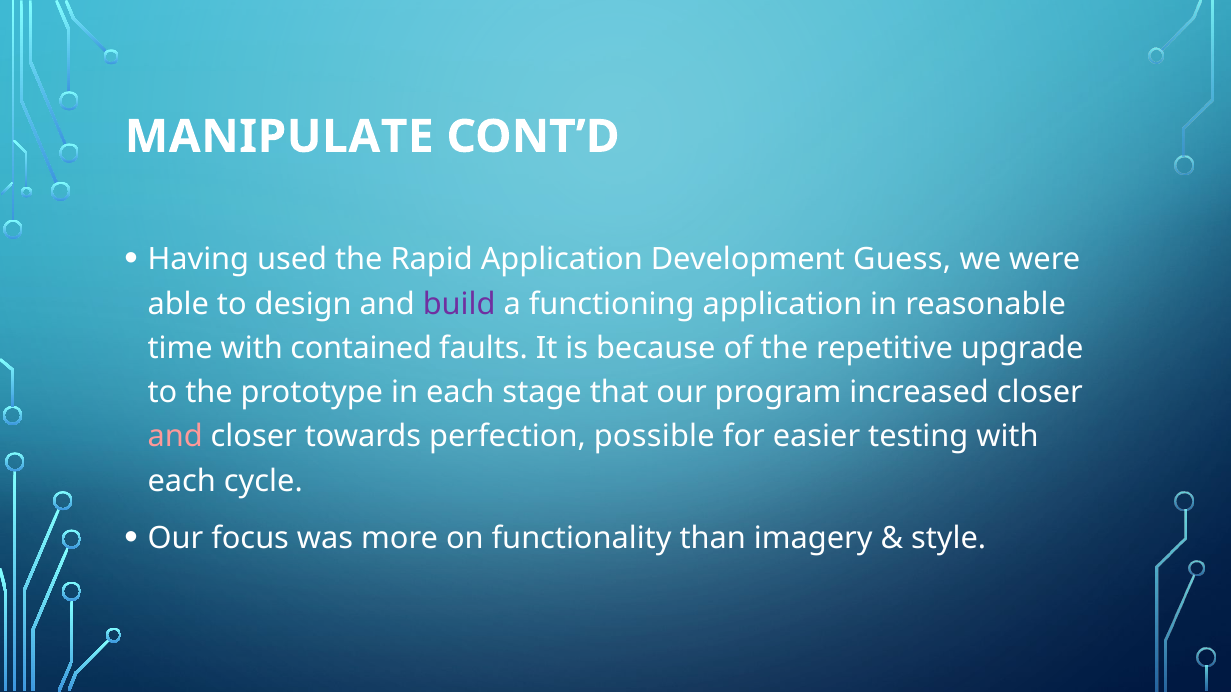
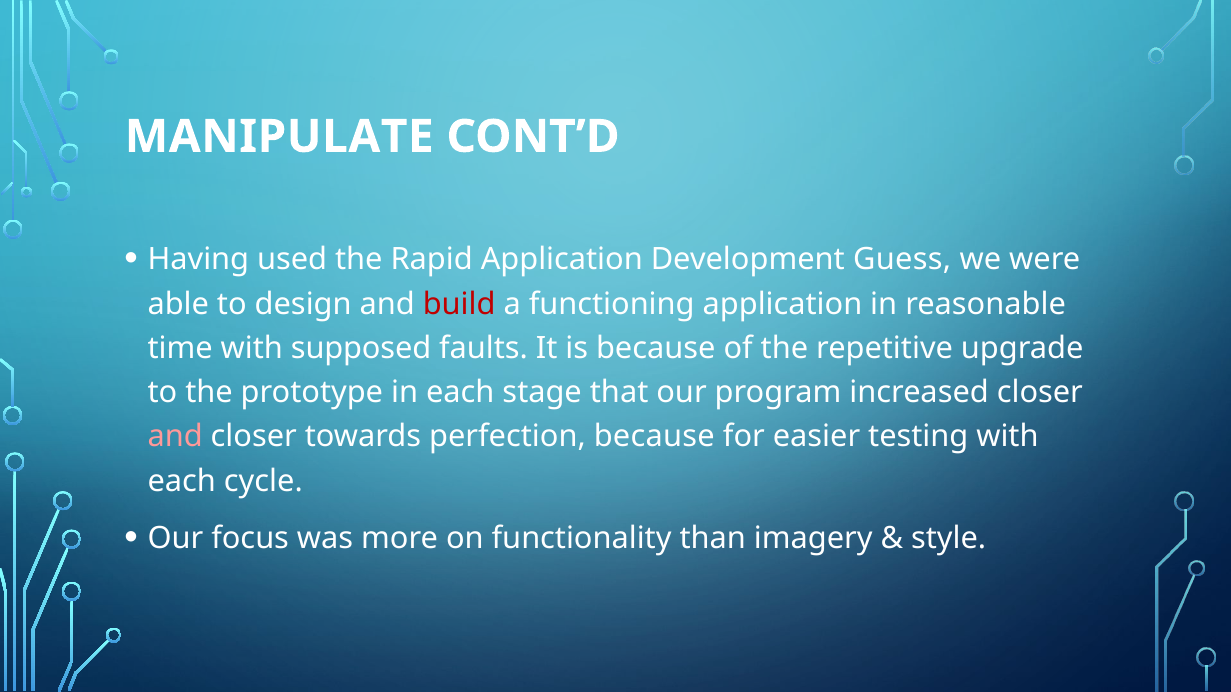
build colour: purple -> red
contained: contained -> supposed
perfection possible: possible -> because
